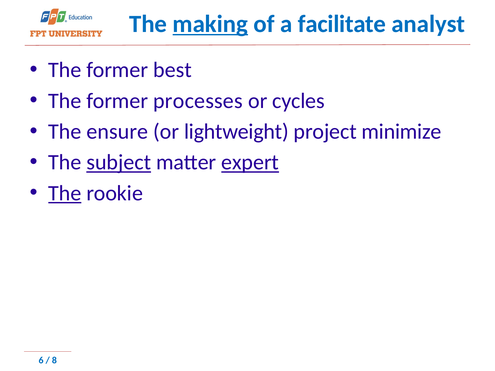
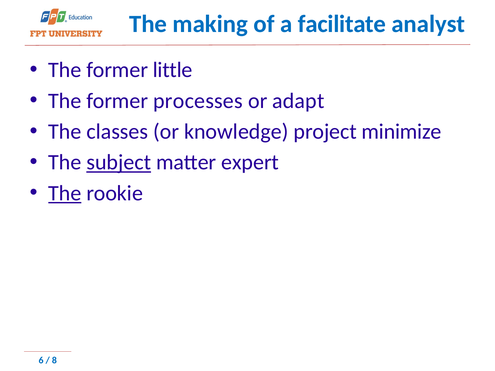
making underline: present -> none
best: best -> little
cycles: cycles -> adapt
ensure: ensure -> classes
lightweight: lightweight -> knowledge
expert underline: present -> none
